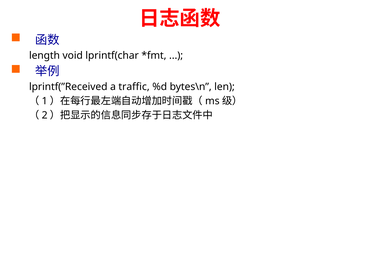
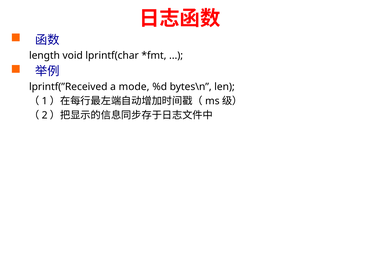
traffic: traffic -> mode
